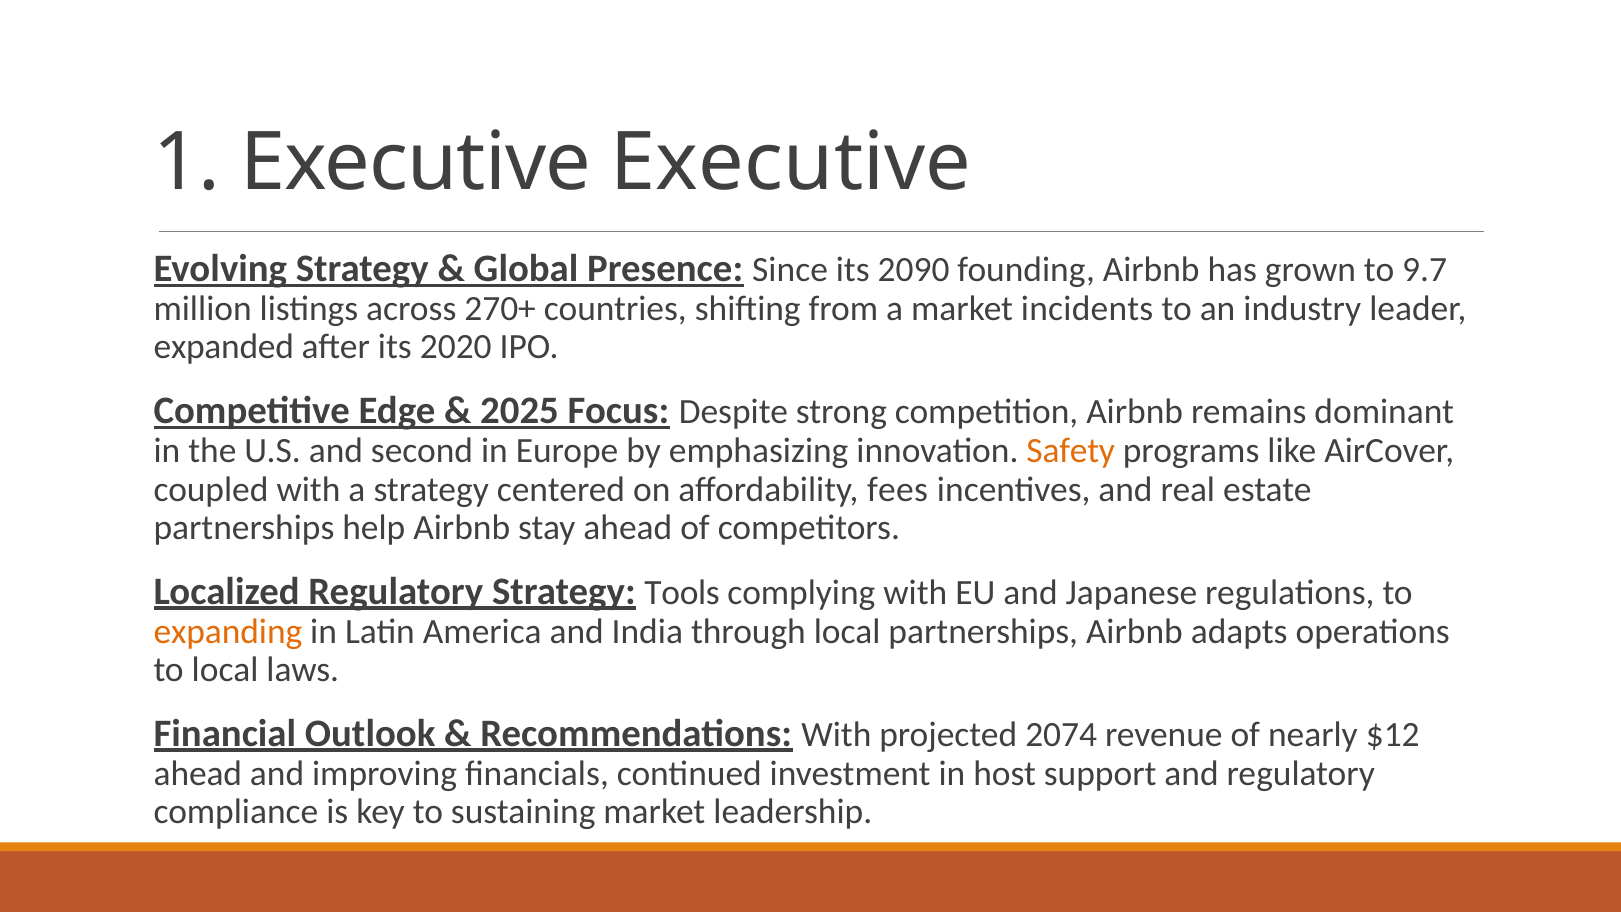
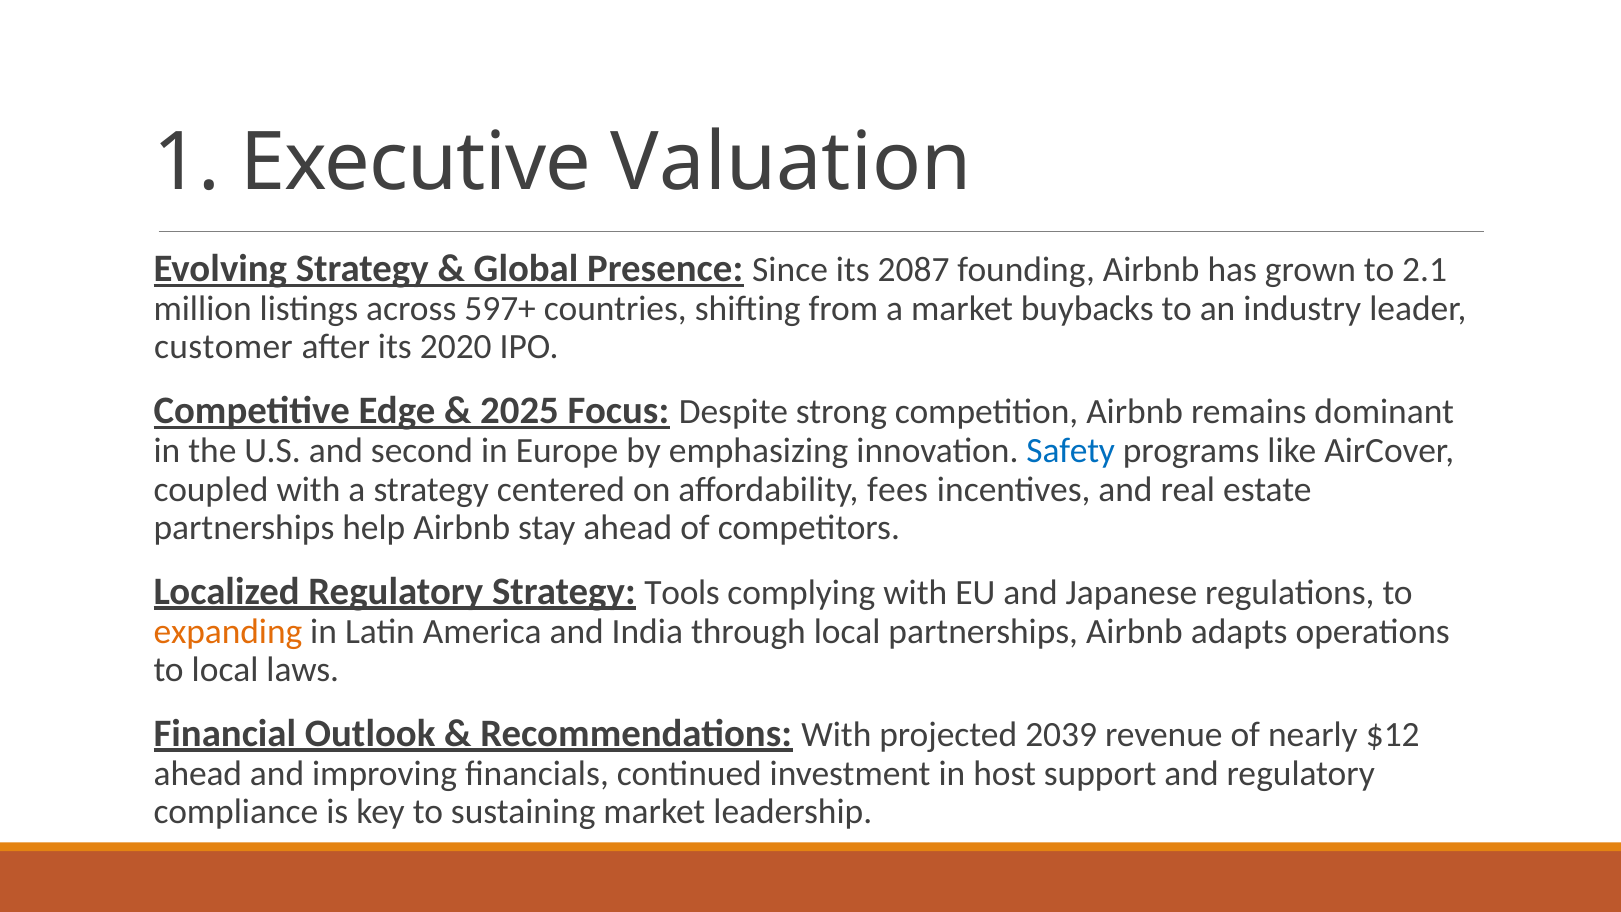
Executive Executive: Executive -> Valuation
2090: 2090 -> 2087
9.7: 9.7 -> 2.1
270+: 270+ -> 597+
incidents: incidents -> buybacks
expanded: expanded -> customer
Safety colour: orange -> blue
2074: 2074 -> 2039
